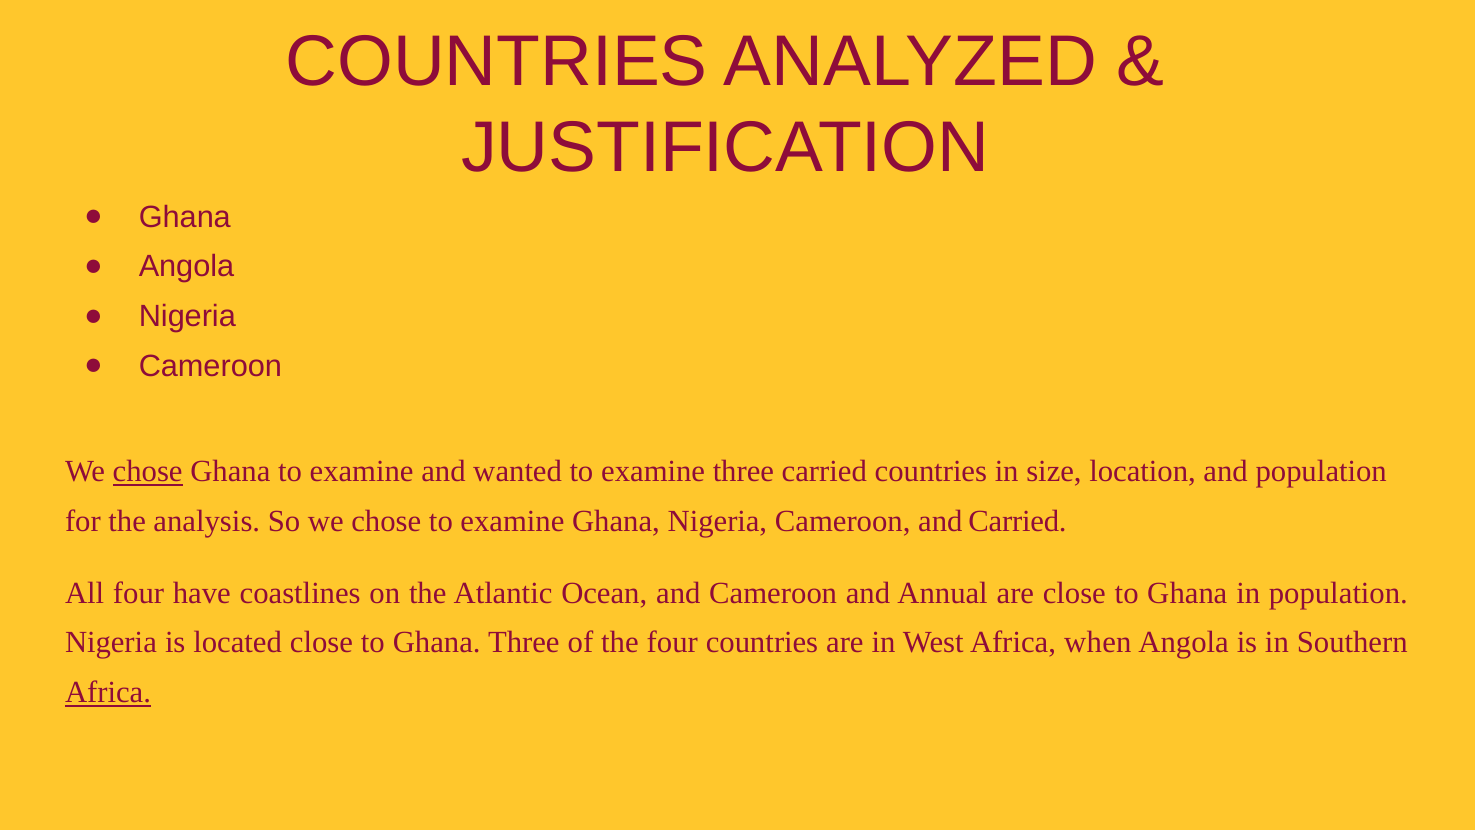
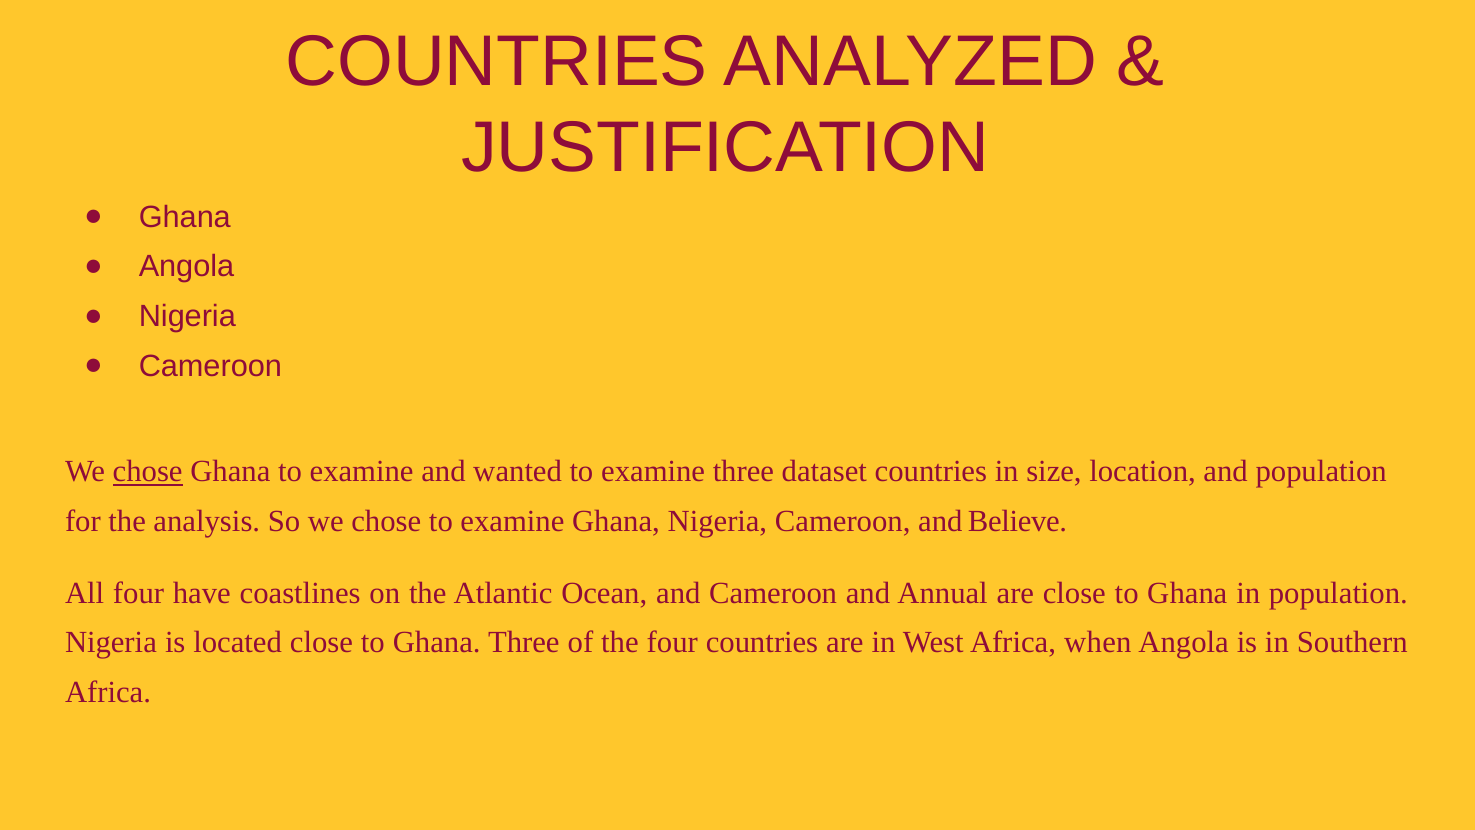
three carried: carried -> dataset
and Carried: Carried -> Believe
Africa at (108, 692) underline: present -> none
